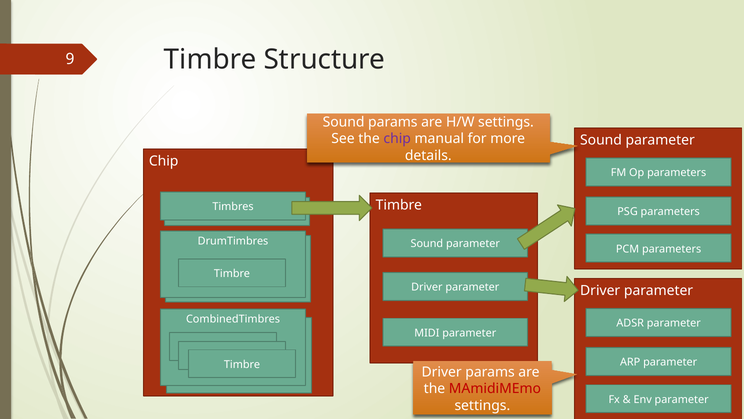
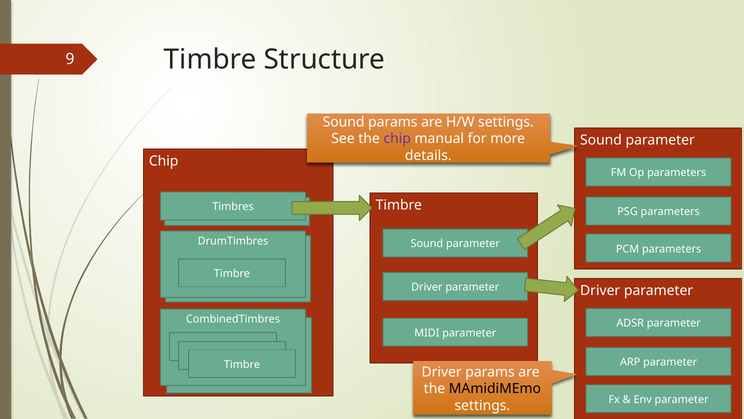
MAmidiMEmo colour: red -> black
